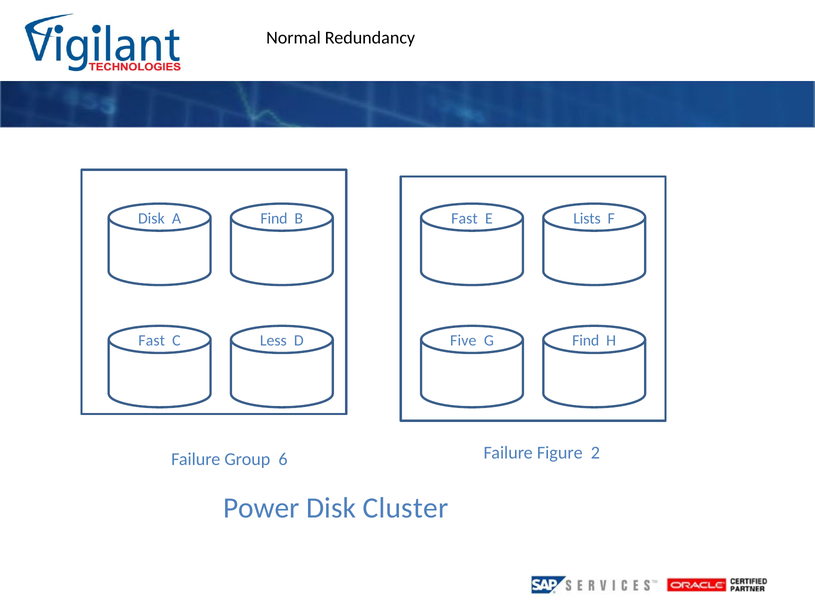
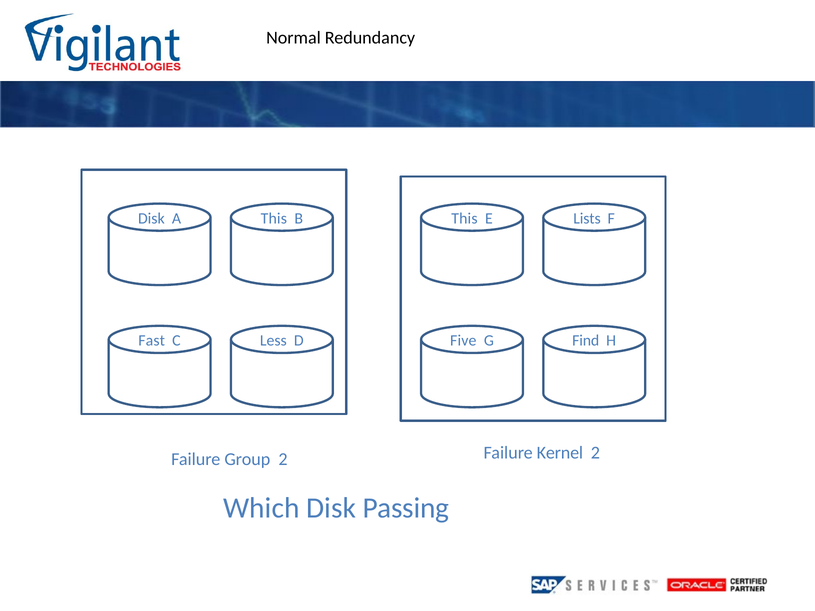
Find at (274, 218): Find -> This
Fast at (464, 218): Fast -> This
Group 6: 6 -> 2
Figure: Figure -> Kernel
Power: Power -> Which
Cluster: Cluster -> Passing
